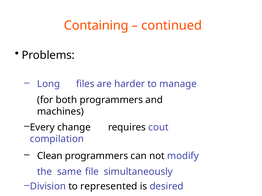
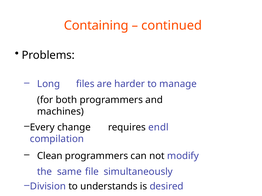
cout: cout -> endl
represented: represented -> understands
